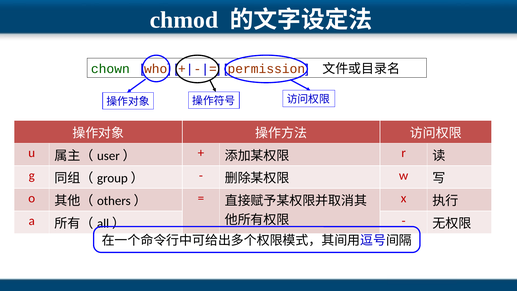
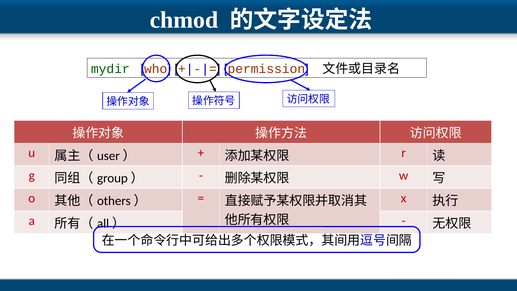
chown: chown -> mydir
